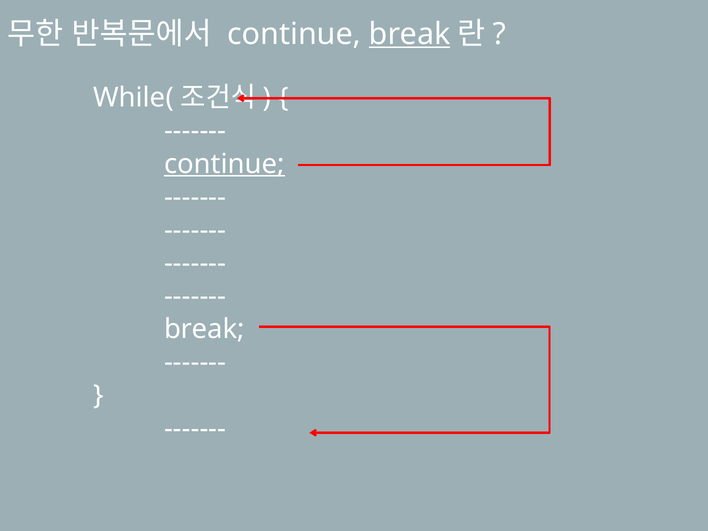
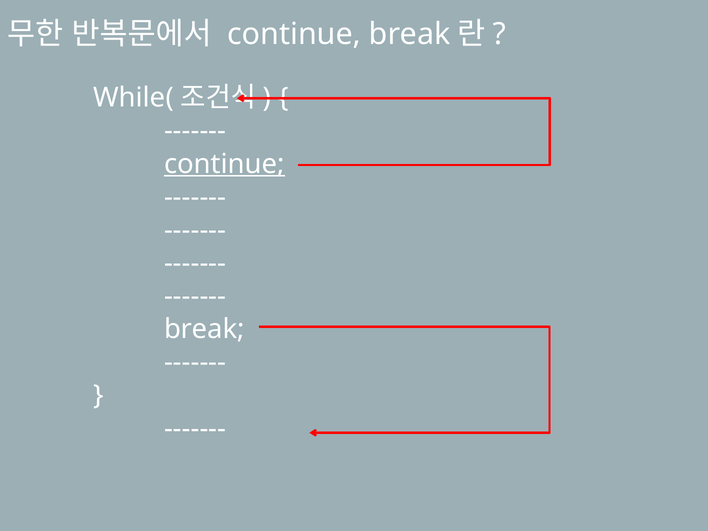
break at (410, 34) underline: present -> none
